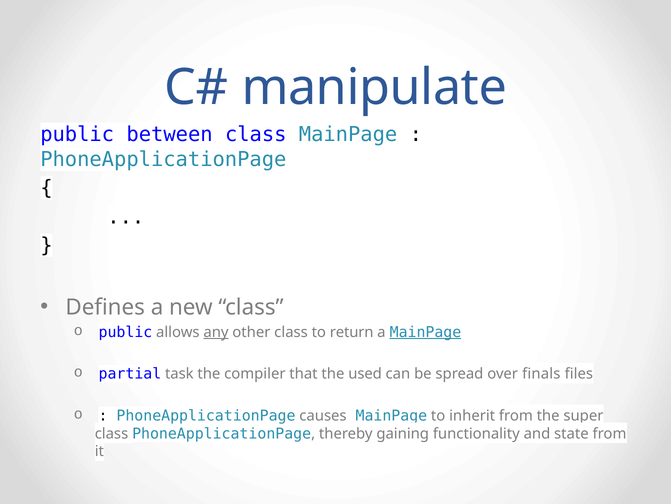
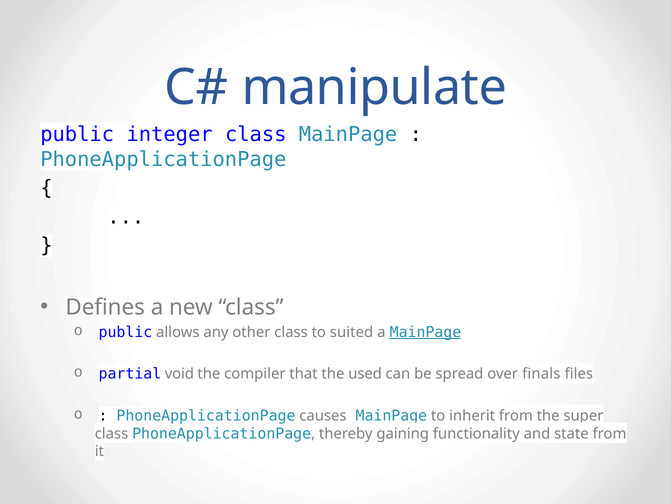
between: between -> integer
any underline: present -> none
return: return -> suited
task: task -> void
